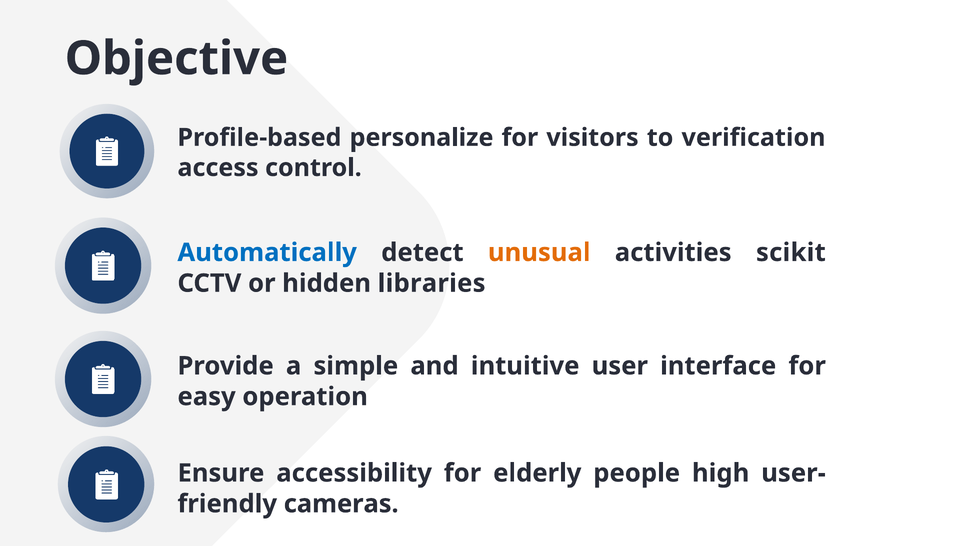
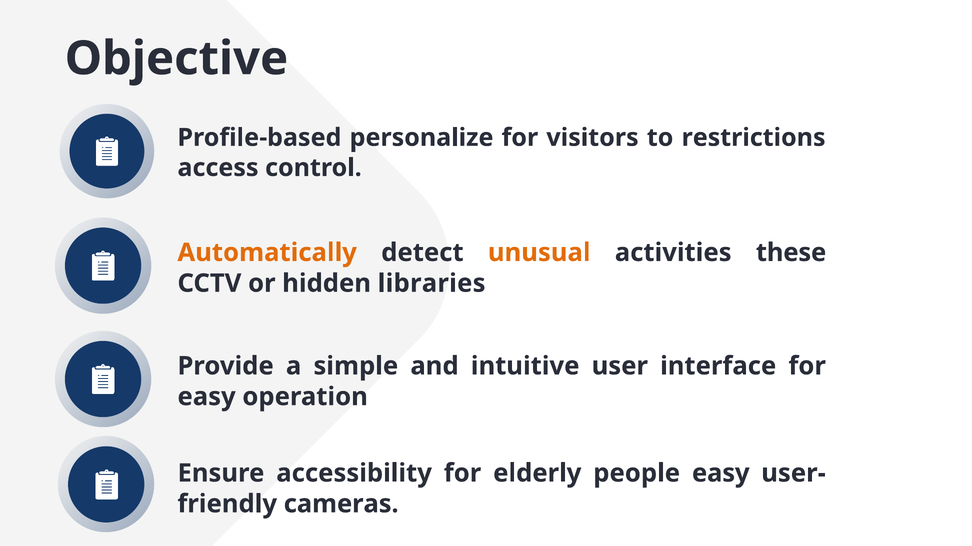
verification: verification -> restrictions
Automatically colour: blue -> orange
scikit: scikit -> these
people high: high -> easy
